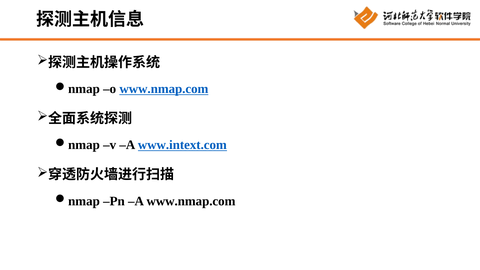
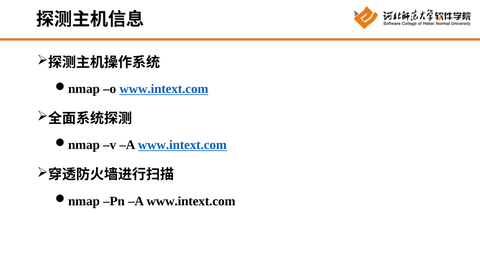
o www.nmap.com: www.nmap.com -> www.intext.com
Pn A www.nmap.com: www.nmap.com -> www.intext.com
